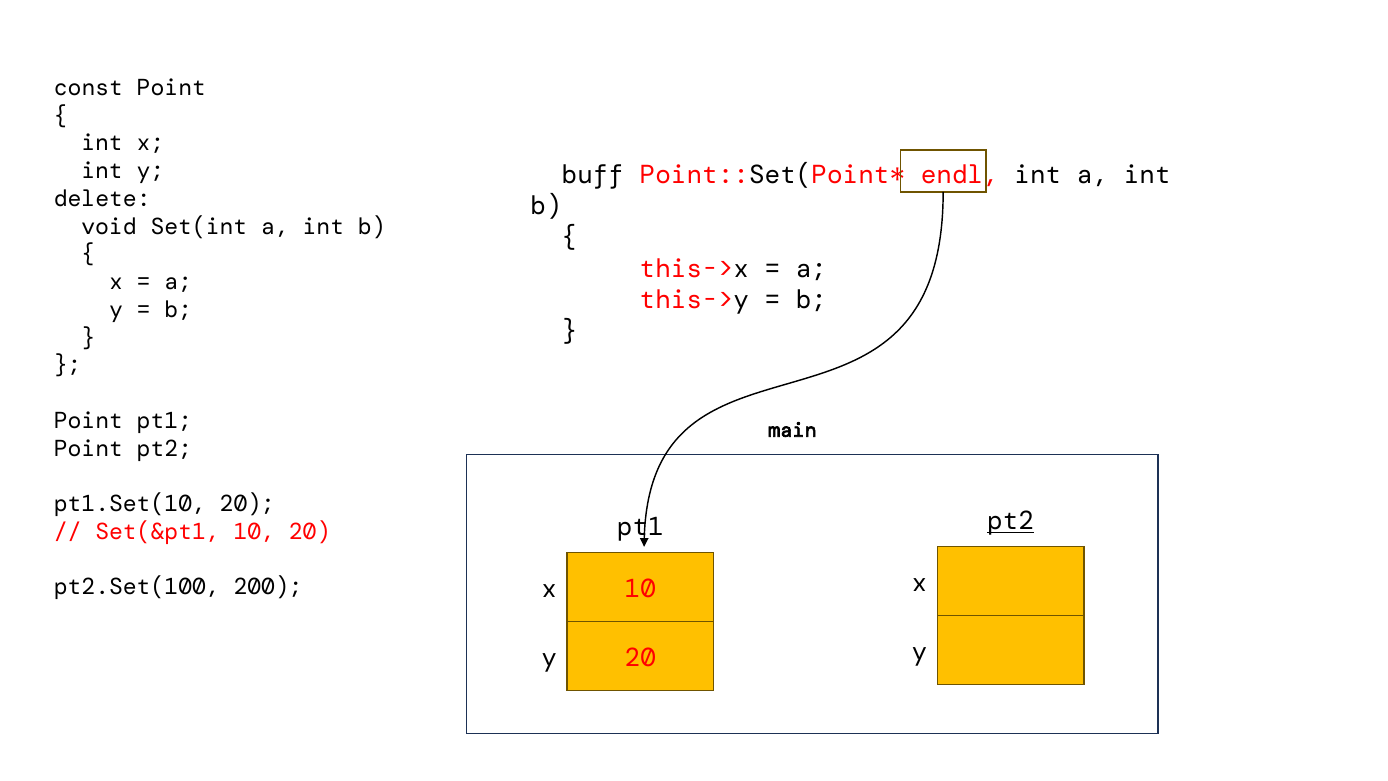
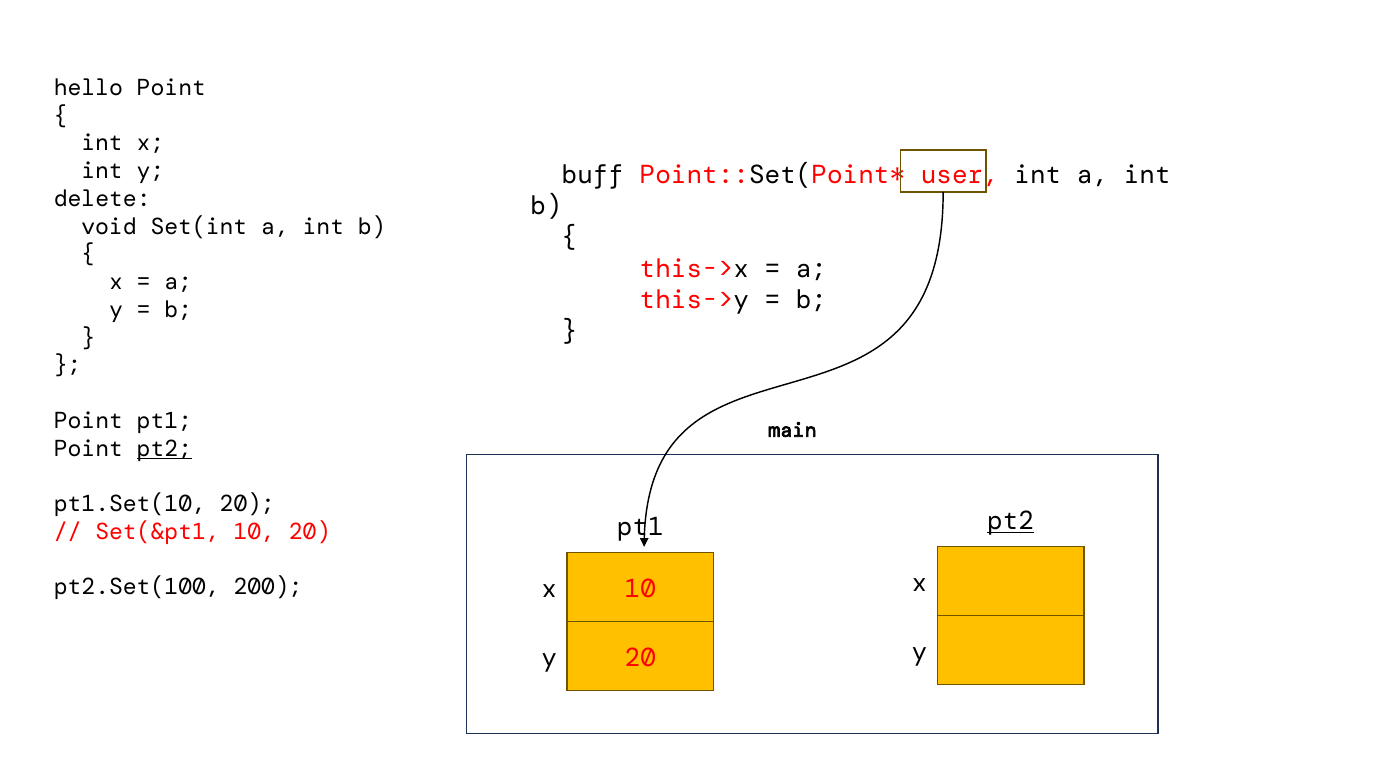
const: const -> hello
endl: endl -> user
pt2 at (164, 448) underline: none -> present
